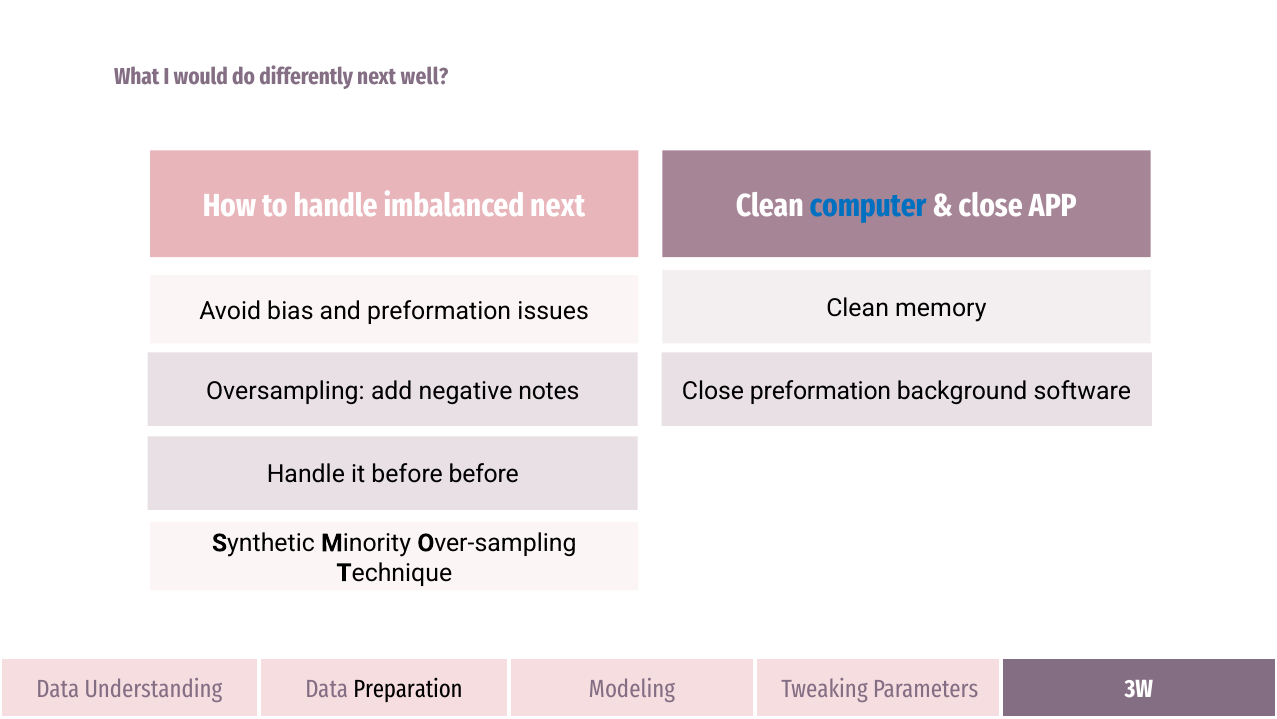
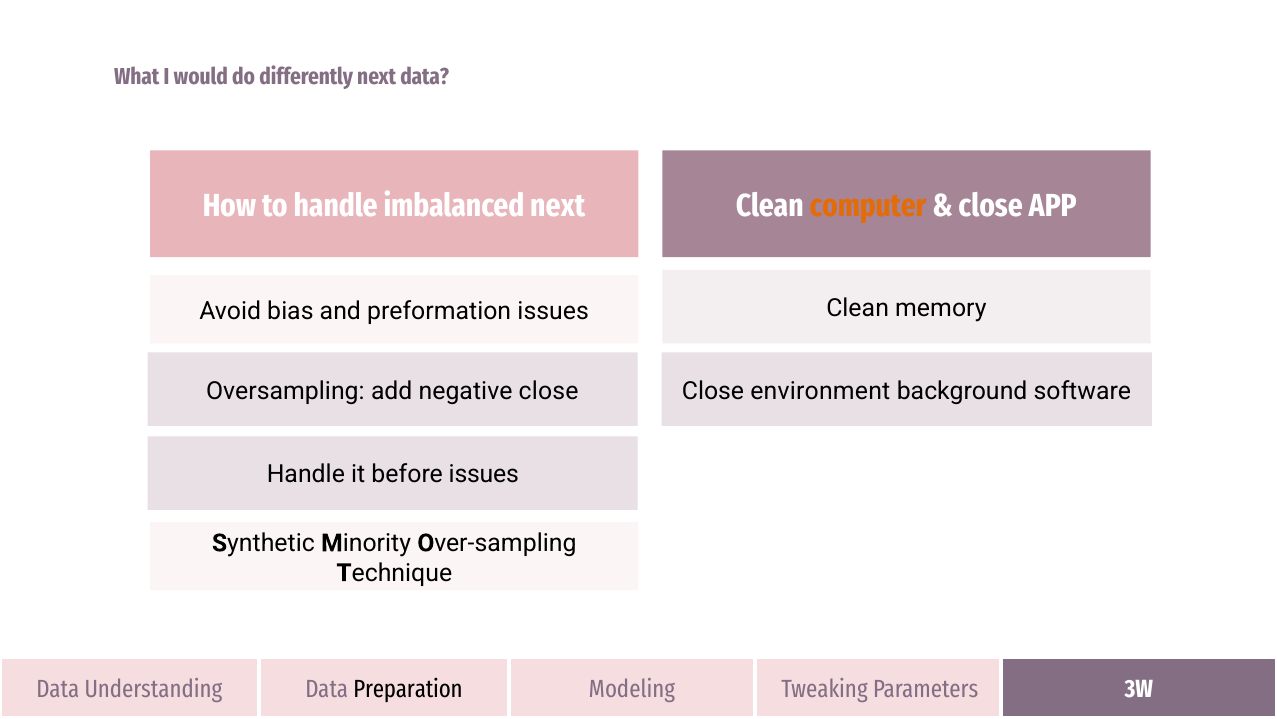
next well: well -> data
computer colour: blue -> orange
negative notes: notes -> close
Close preformation: preformation -> environment
before before: before -> issues
